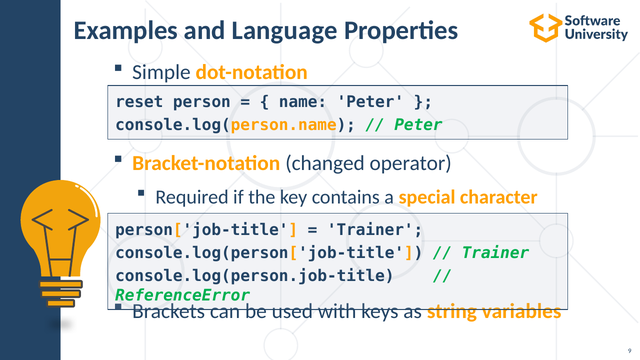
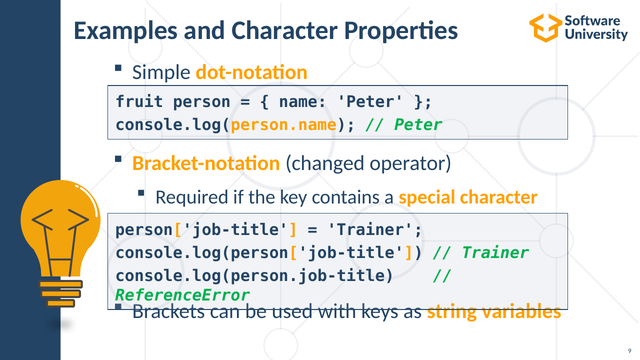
and Language: Language -> Character
reset: reset -> fruit
